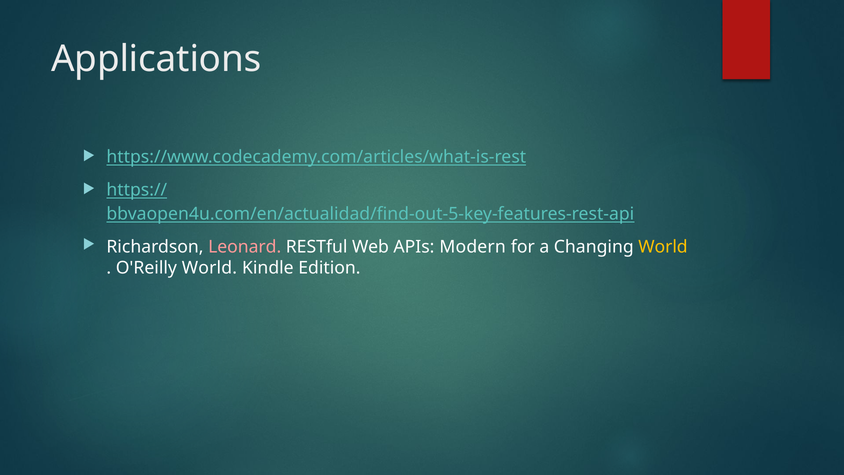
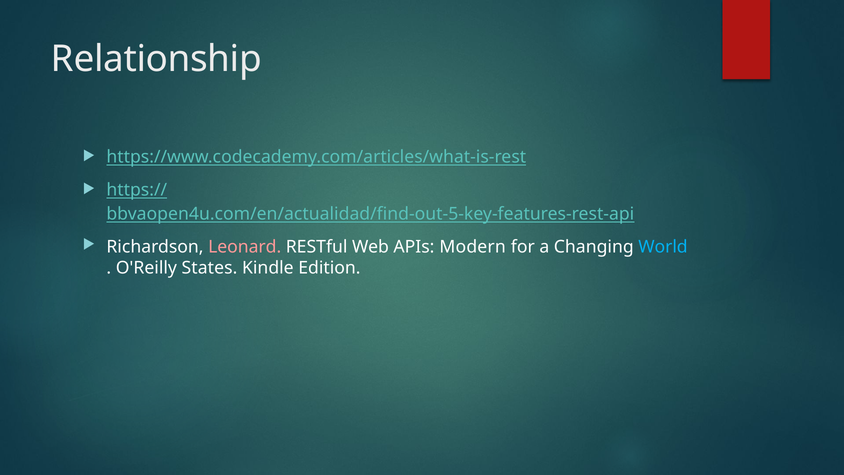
Applications: Applications -> Relationship
World at (663, 247) colour: yellow -> light blue
O'Reilly World: World -> States
